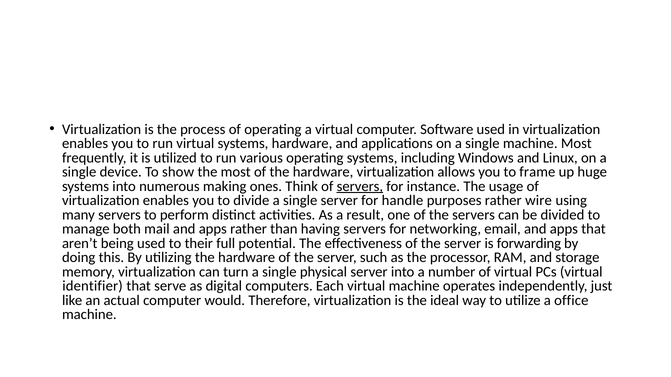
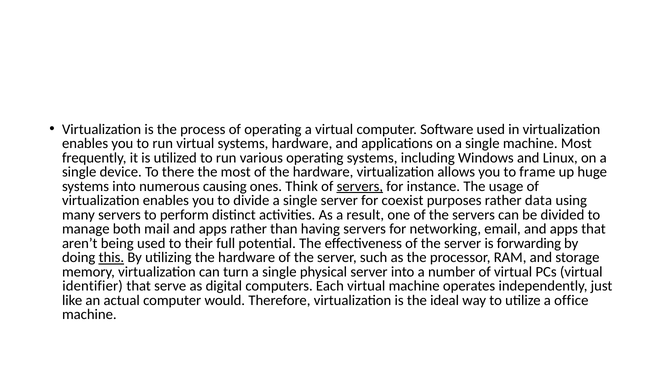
show: show -> there
making: making -> causing
handle: handle -> coexist
wire: wire -> data
this underline: none -> present
